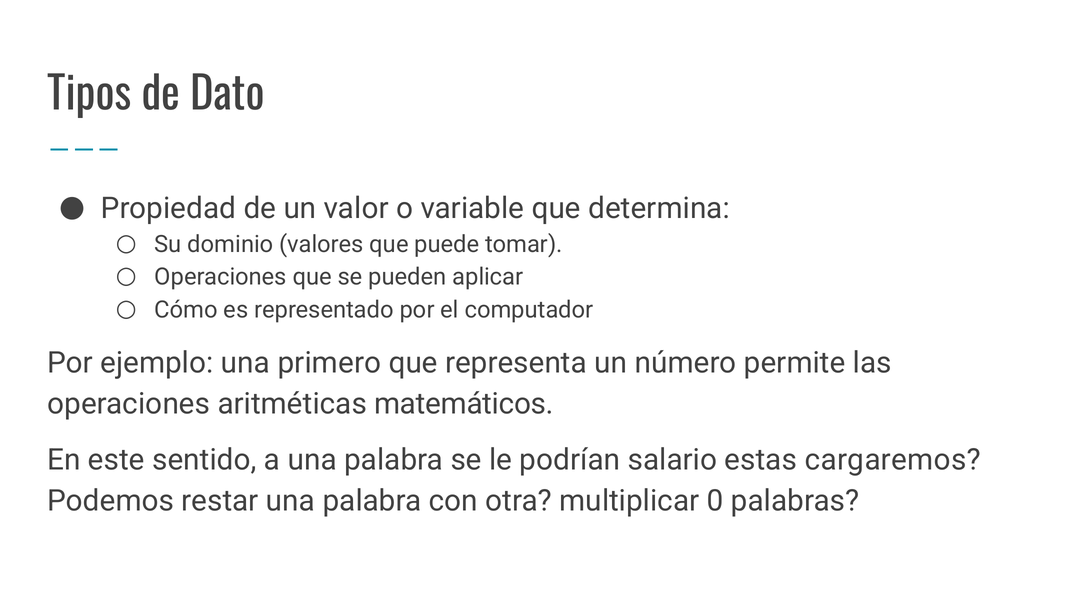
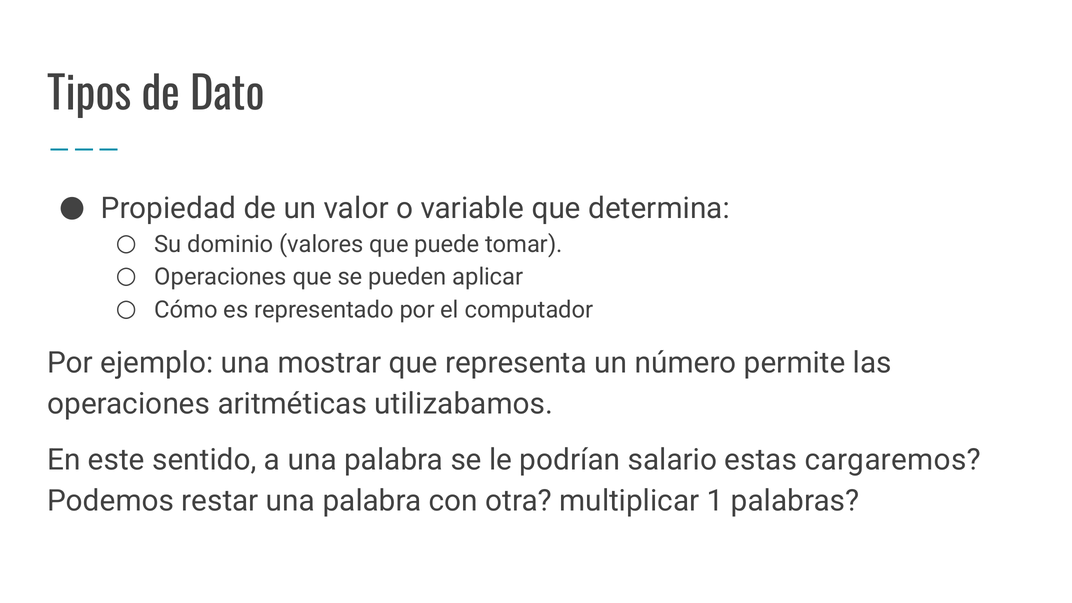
primero: primero -> mostrar
matemáticos: matemáticos -> utilizabamos
0: 0 -> 1
